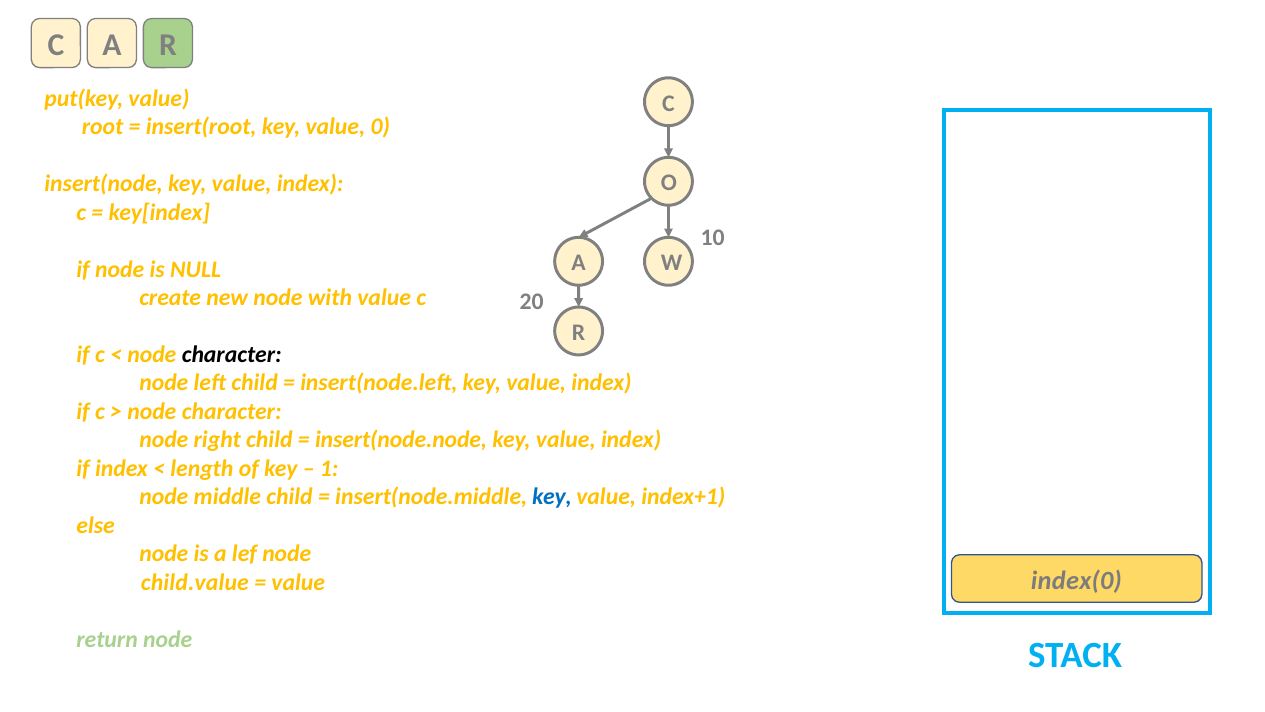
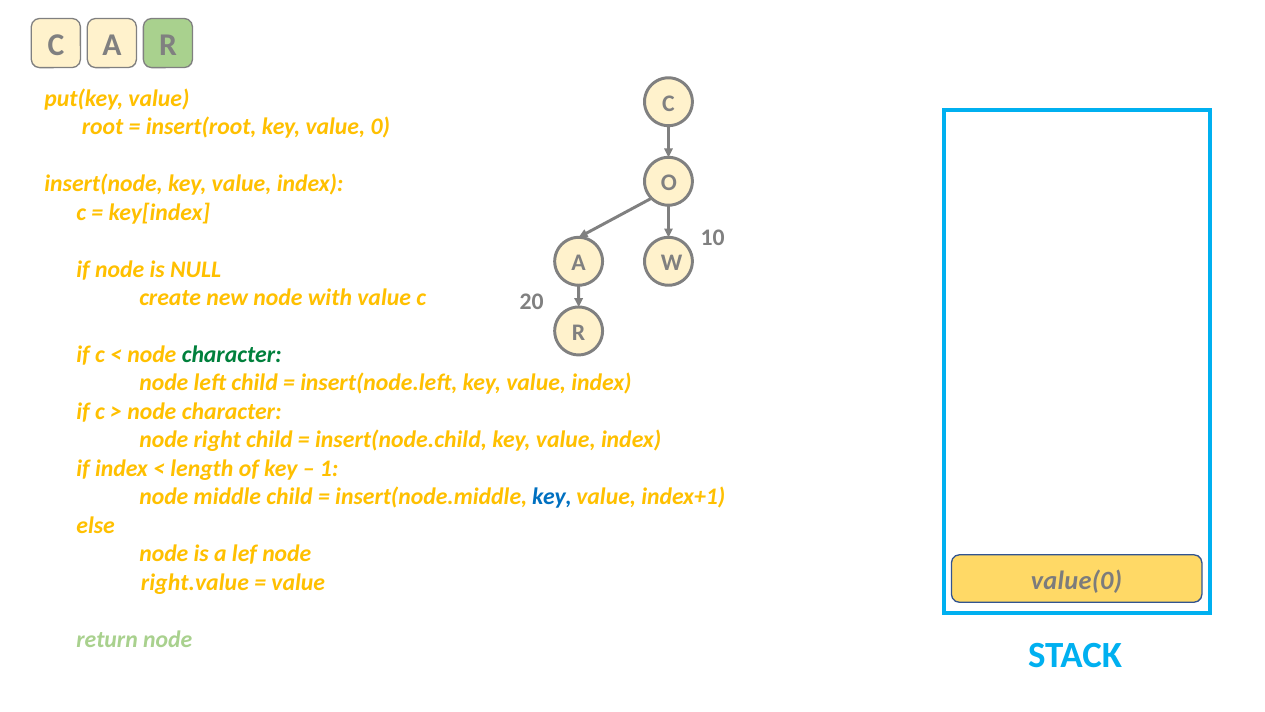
character at (232, 354) colour: black -> green
insert(node.node: insert(node.node -> insert(node.child
index(0: index(0 -> value(0
child.value: child.value -> right.value
